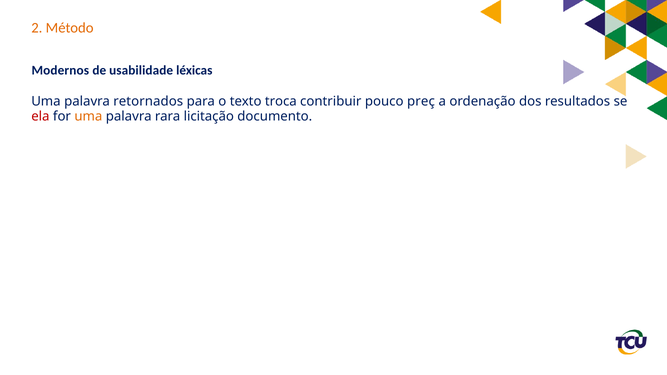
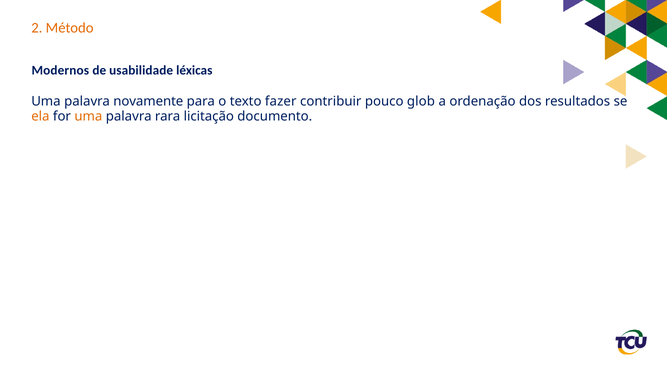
retornados: retornados -> novamente
troca: troca -> fazer
preç: preç -> glob
ela colour: red -> orange
